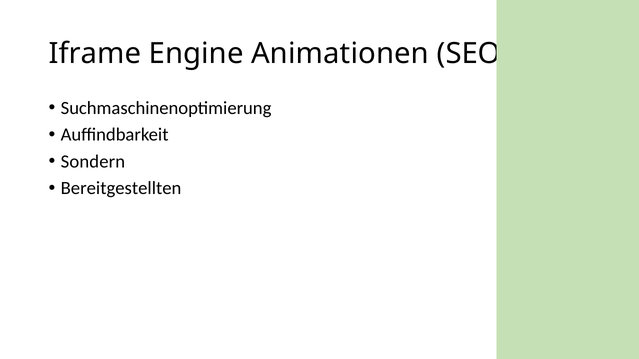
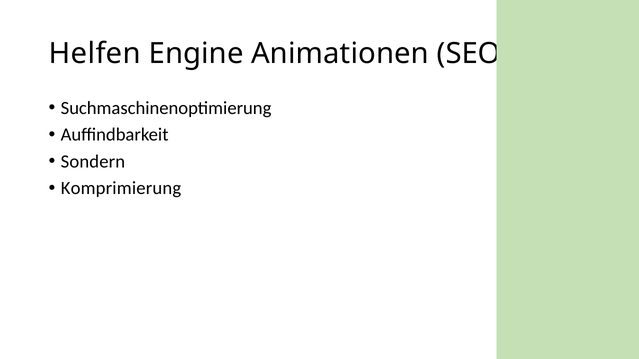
Iframe: Iframe -> Helfen
Bereitgestellten: Bereitgestellten -> Komprimierung
